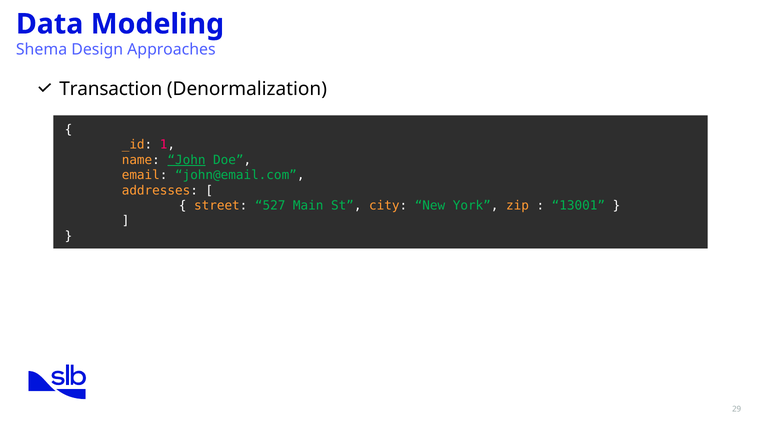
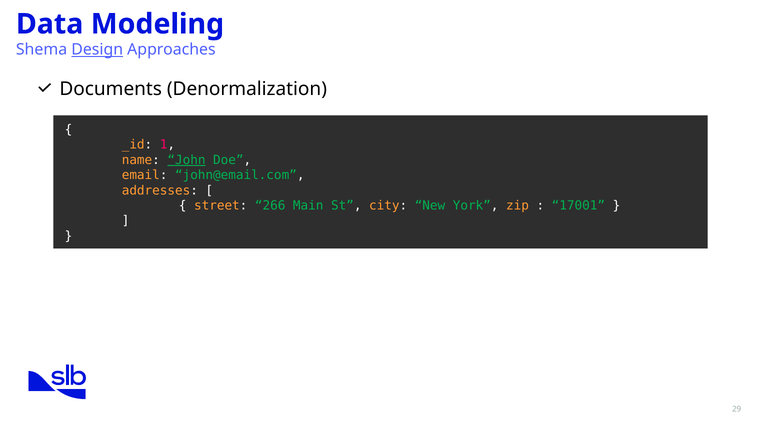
Design underline: none -> present
Transaction: Transaction -> Documents
527: 527 -> 266
13001: 13001 -> 17001
